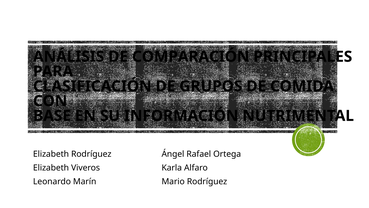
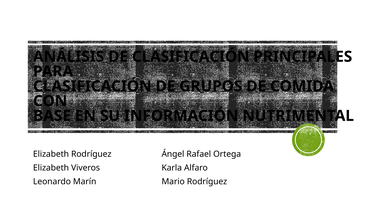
DE COMPARACIÓN: COMPARACIÓN -> CLASIFICACIÓN
